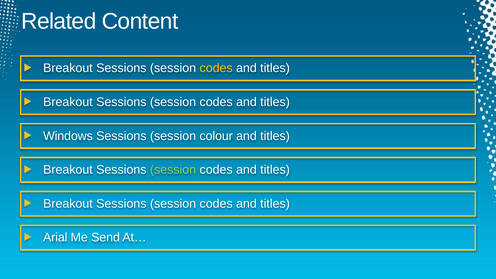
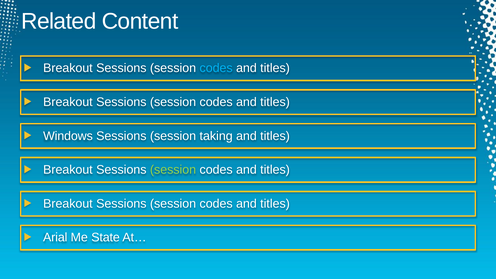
codes at (216, 68) colour: yellow -> light blue
colour: colour -> taking
Send: Send -> State
